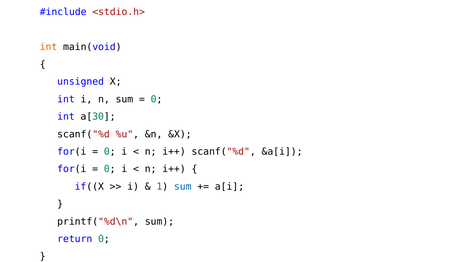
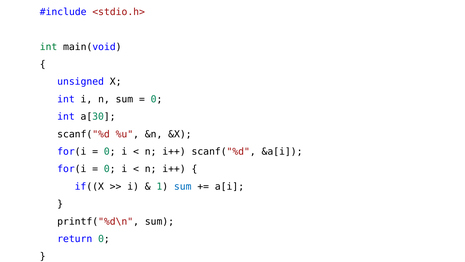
int at (49, 47) colour: orange -> green
